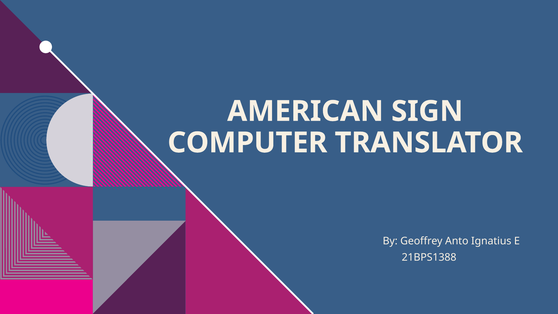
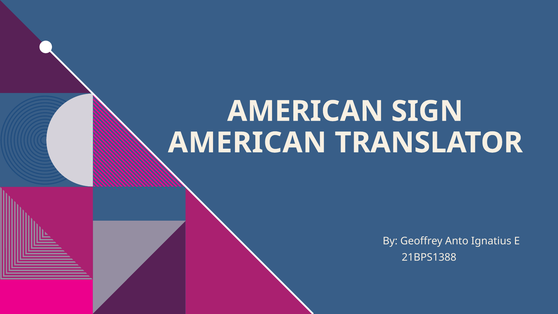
COMPUTER at (247, 143): COMPUTER -> AMERICAN
